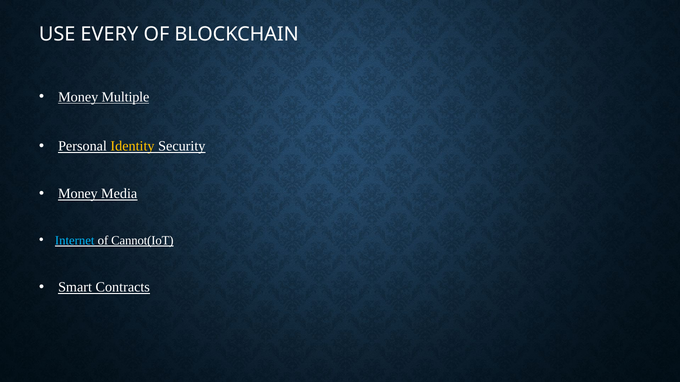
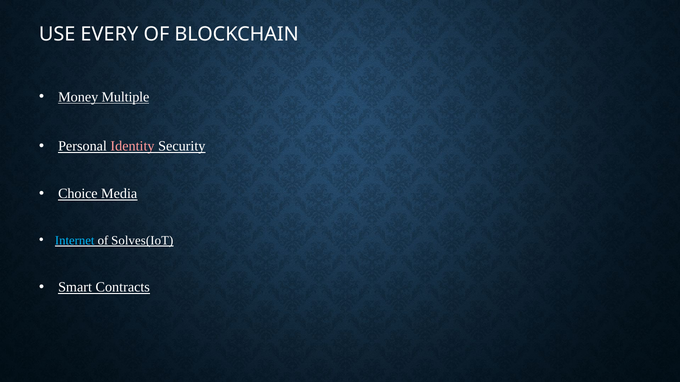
Identity colour: yellow -> pink
Money at (78, 194): Money -> Choice
Cannot(IoT: Cannot(IoT -> Solves(IoT
